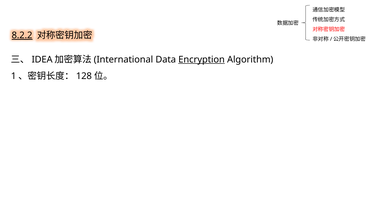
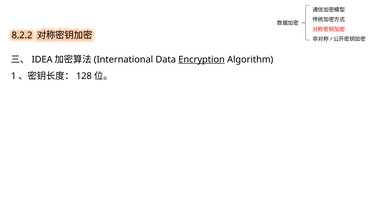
8.2.2 underline: present -> none
